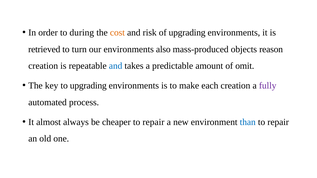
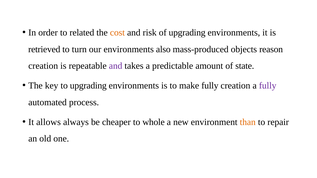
during: during -> related
and at (116, 66) colour: blue -> purple
omit: omit -> state
make each: each -> fully
almost: almost -> allows
cheaper to repair: repair -> whole
than colour: blue -> orange
